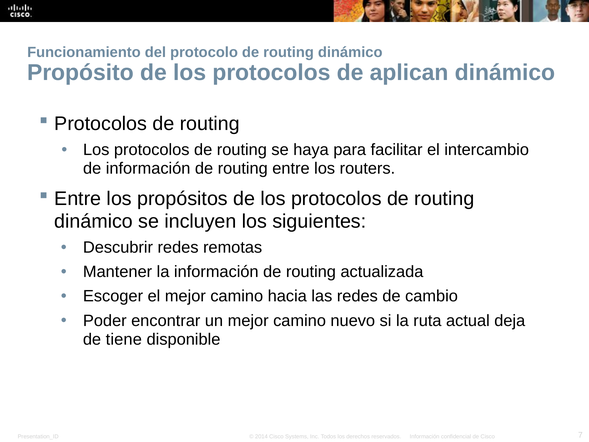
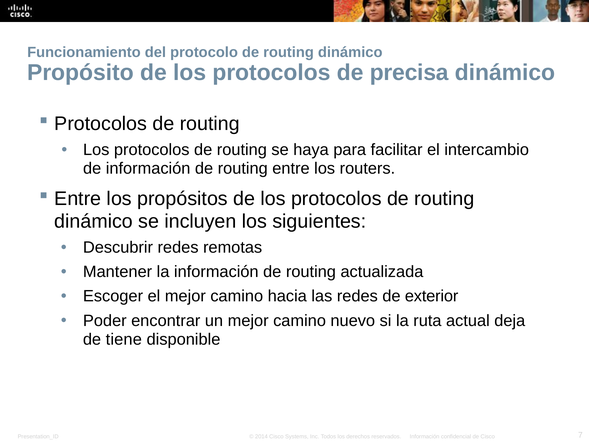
aplican: aplican -> precisa
cambio: cambio -> exterior
